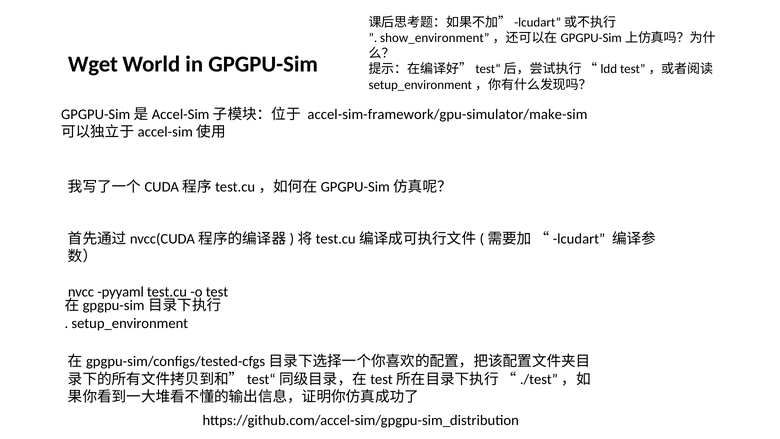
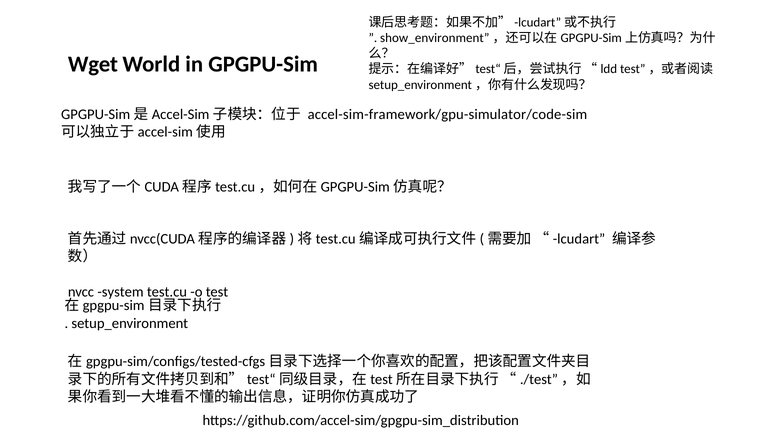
accel-sim-framework/gpu-simulator/make-sim: accel-sim-framework/gpu-simulator/make-sim -> accel-sim-framework/gpu-simulator/code-sim
pyyaml: pyyaml -> system
